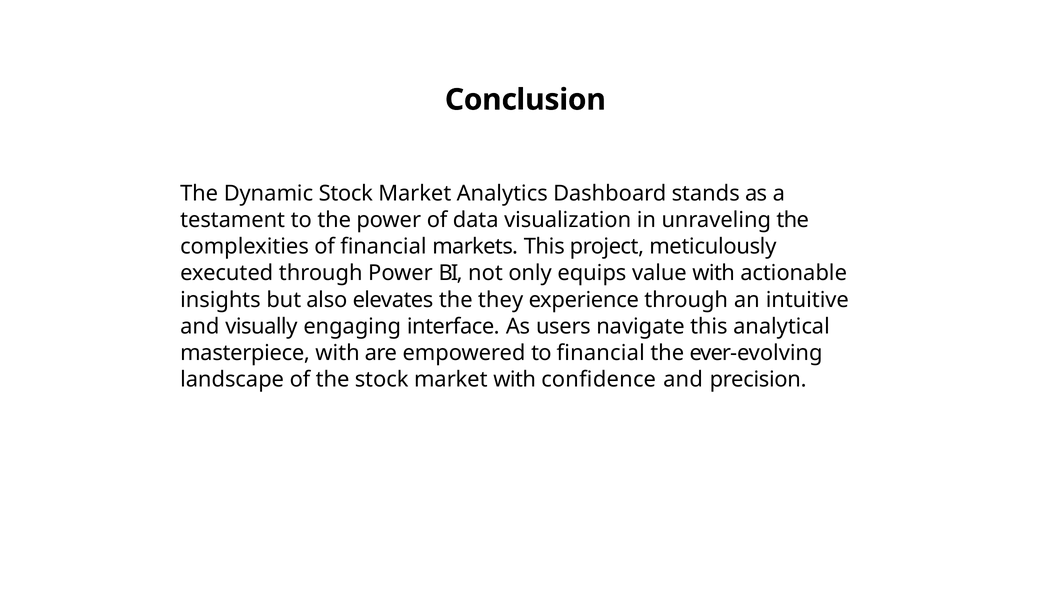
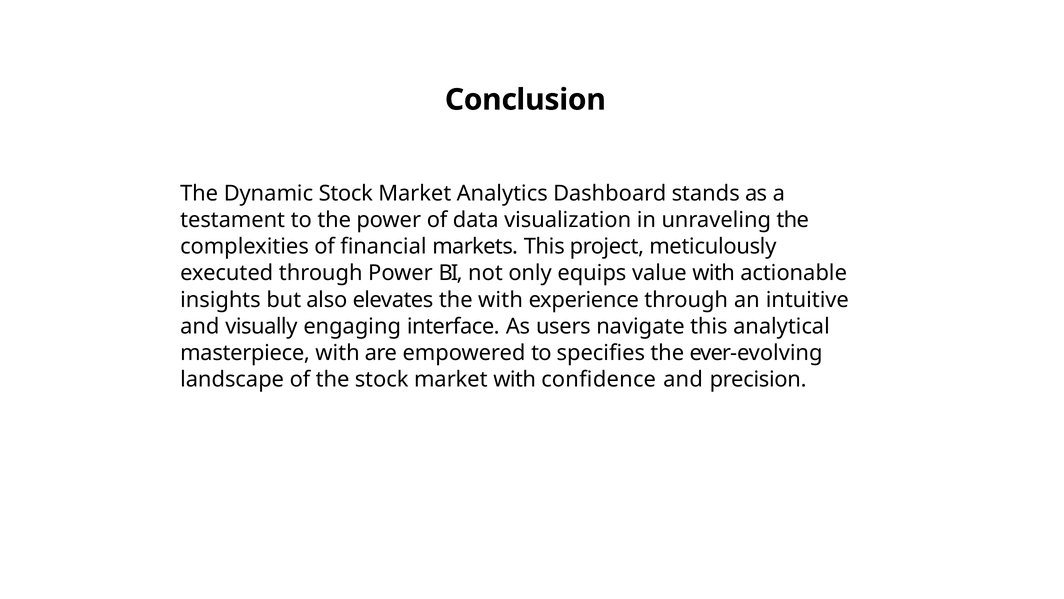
the they: they -> with
to financial: financial -> specifies
